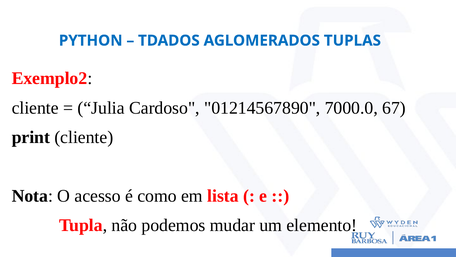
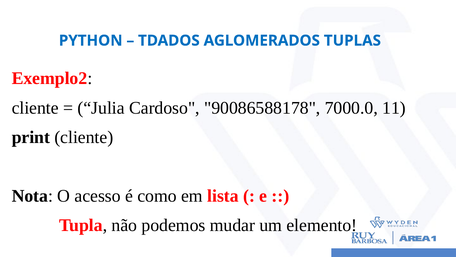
01214567890: 01214567890 -> 90086588178
67: 67 -> 11
